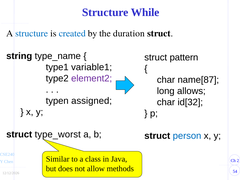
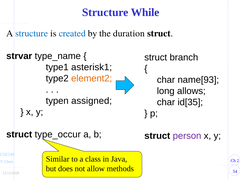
string: string -> strvar
pattern: pattern -> branch
variable1: variable1 -> asterisk1
element2 colour: purple -> orange
name[87: name[87 -> name[93
id[32: id[32 -> id[35
type_worst: type_worst -> type_occur
person colour: blue -> purple
